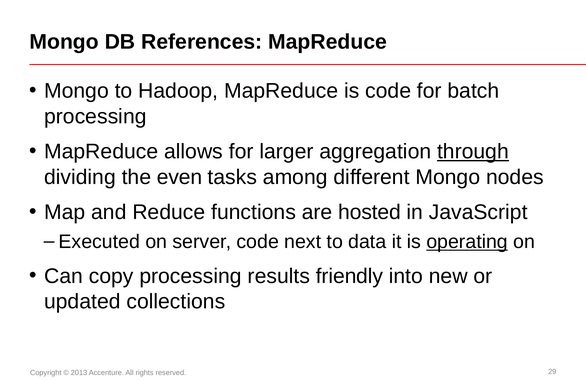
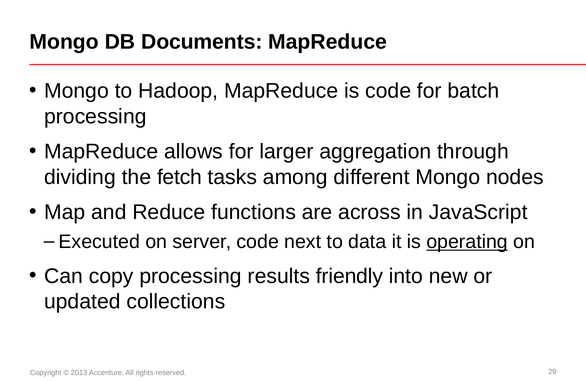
References: References -> Documents
through underline: present -> none
even: even -> fetch
hosted: hosted -> across
